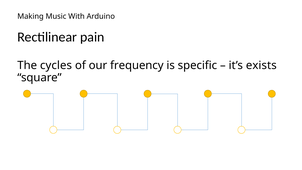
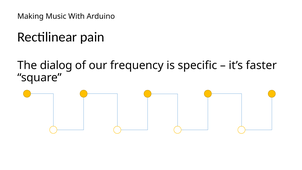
cycles: cycles -> dialog
exists: exists -> faster
